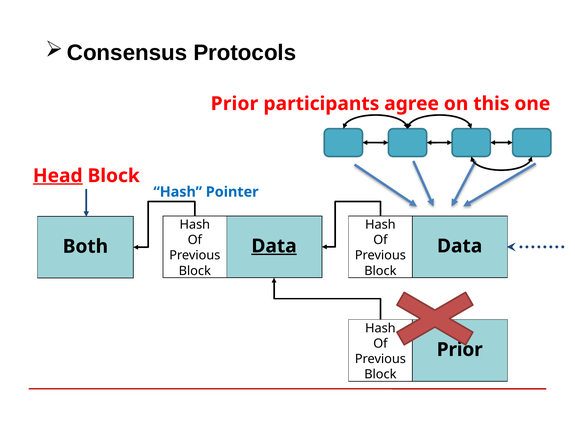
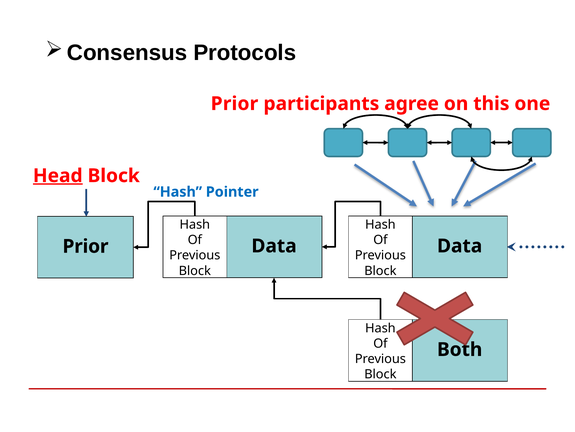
Data at (274, 246) underline: present -> none
Both at (85, 246): Both -> Prior
Prior at (460, 349): Prior -> Both
